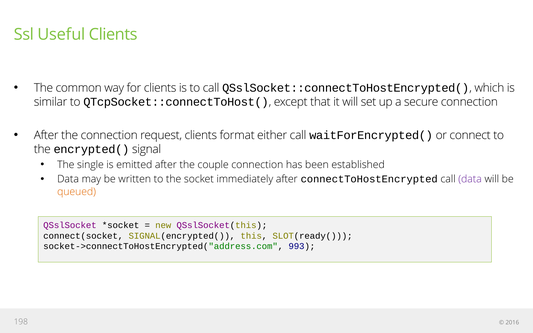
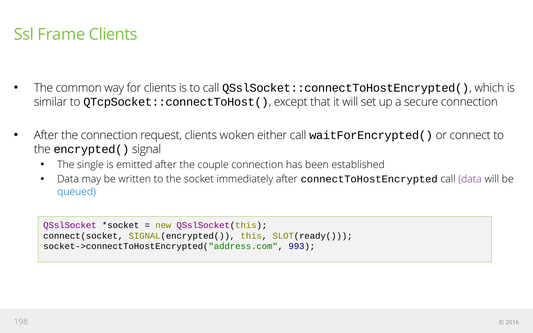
Useful: Useful -> Frame
format: format -> woken
queued colour: orange -> blue
